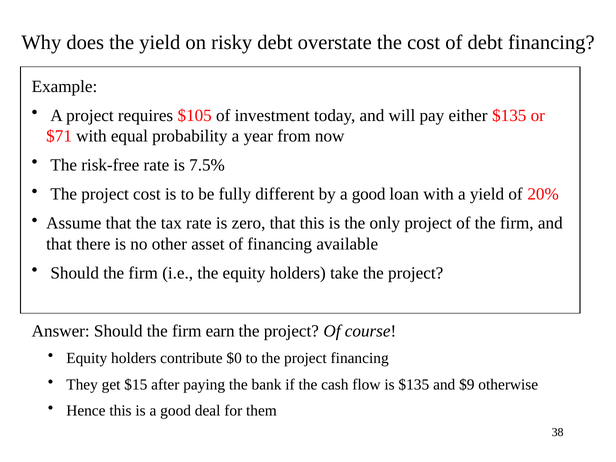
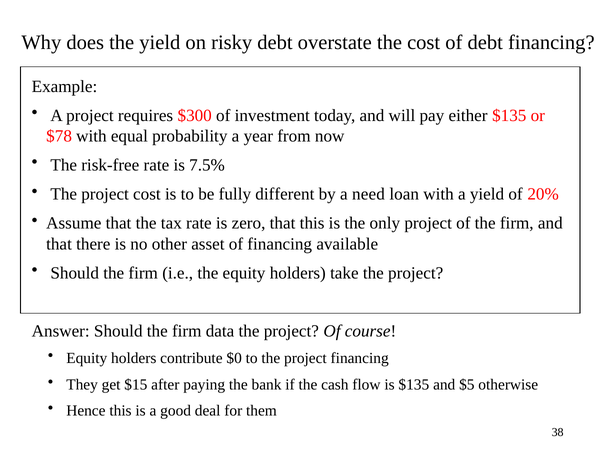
$105: $105 -> $300
$71: $71 -> $78
by a good: good -> need
earn: earn -> data
$9: $9 -> $5
